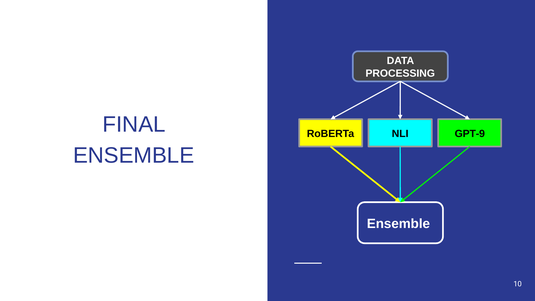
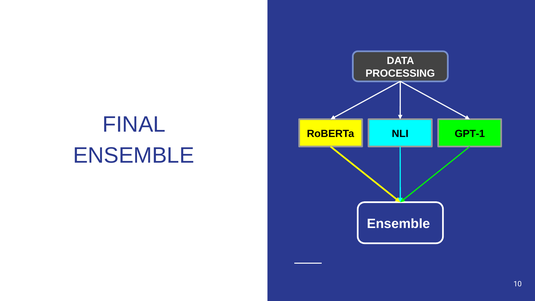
GPT-9: GPT-9 -> GPT-1
